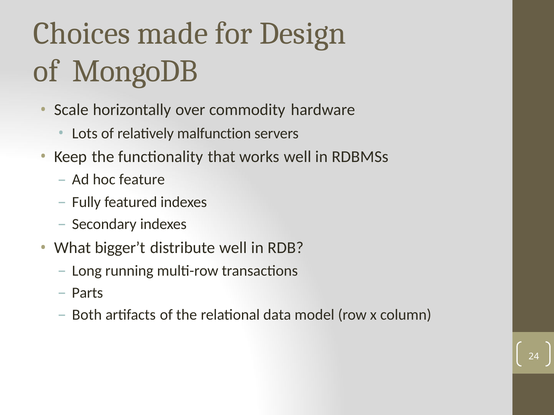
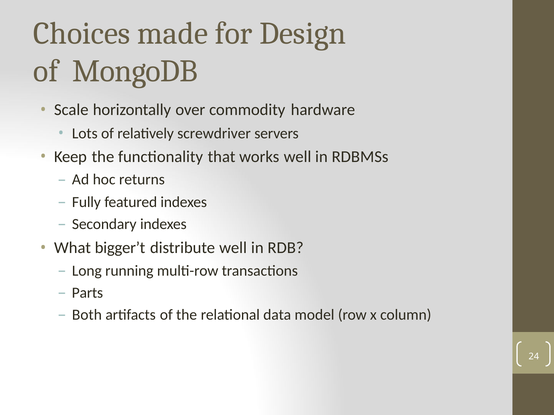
malfunction: malfunction -> screwdriver
feature: feature -> returns
